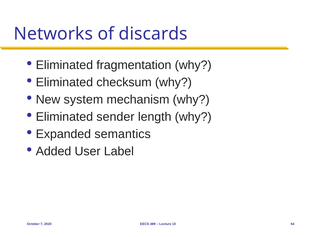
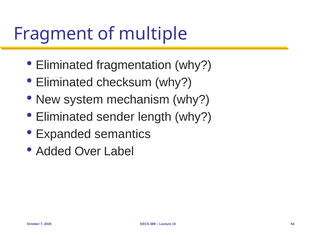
Networks: Networks -> Fragment
discards: discards -> multiple
User: User -> Over
